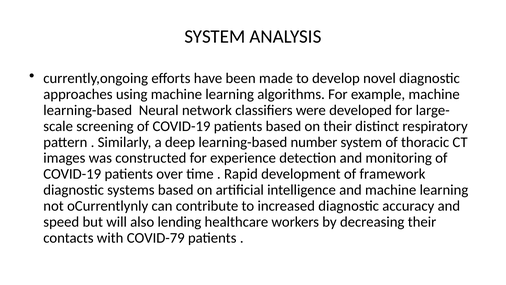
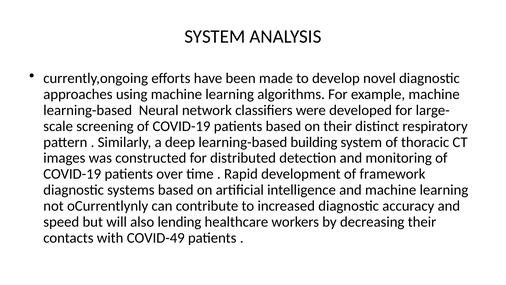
number: number -> building
experience: experience -> distributed
COVID-79: COVID-79 -> COVID-49
